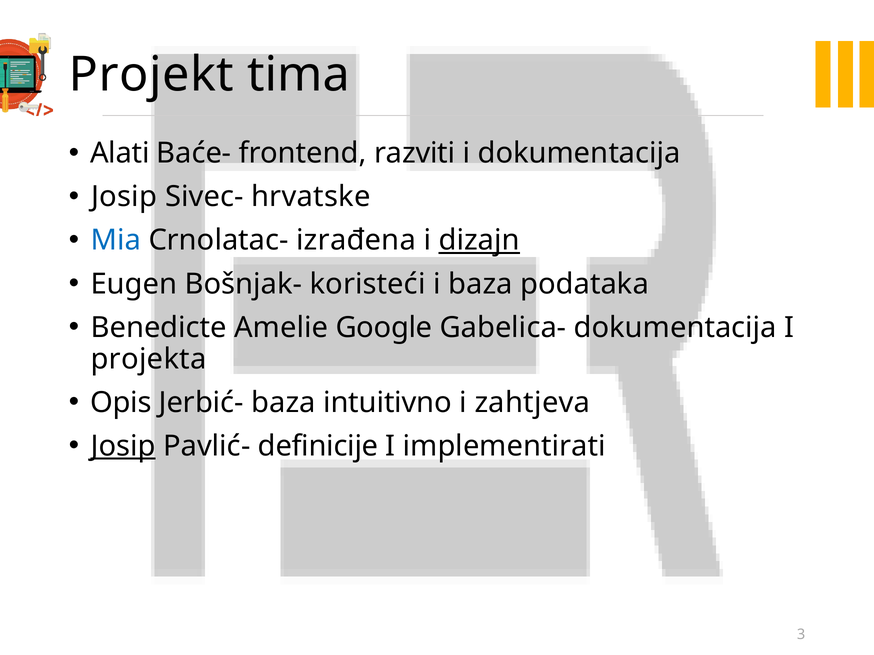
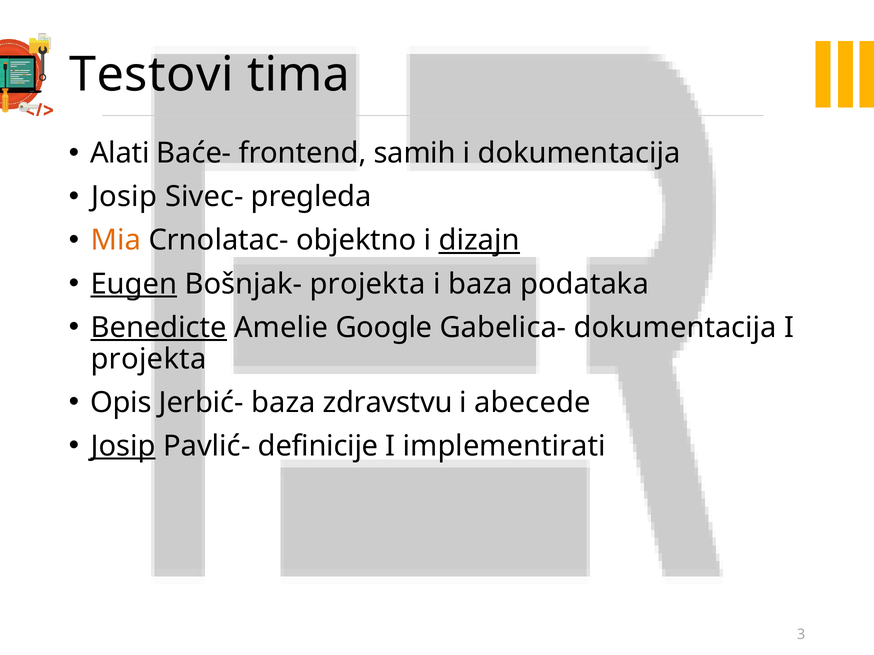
Projekt: Projekt -> Testovi
razviti: razviti -> samih
hrvatske: hrvatske -> pregleda
Mia colour: blue -> orange
izrađena: izrađena -> objektno
Eugen underline: none -> present
Bošnjak- koristeći: koristeći -> projekta
Benedicte underline: none -> present
intuitivno: intuitivno -> zdravstvu
zahtjeva: zahtjeva -> abecede
